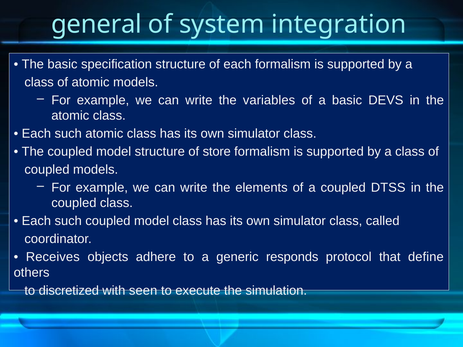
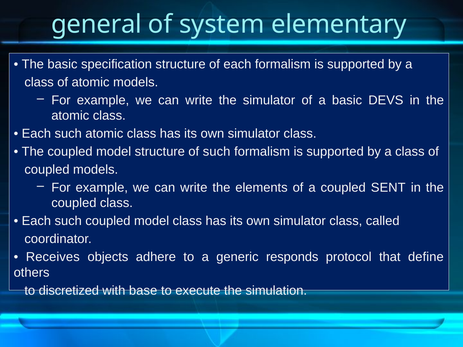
integration: integration -> elementary
the variables: variables -> simulator
of store: store -> such
DTSS: DTSS -> SENT
seen: seen -> base
